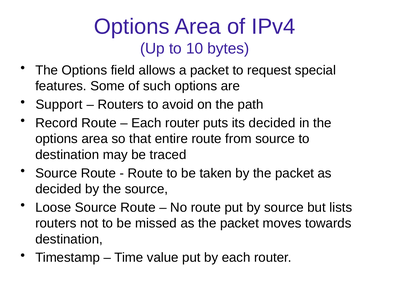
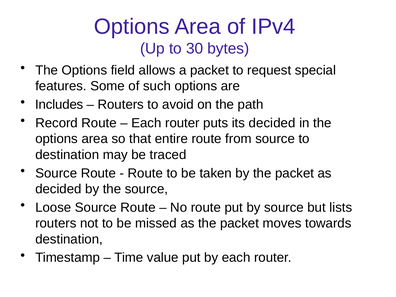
10: 10 -> 30
Support: Support -> Includes
